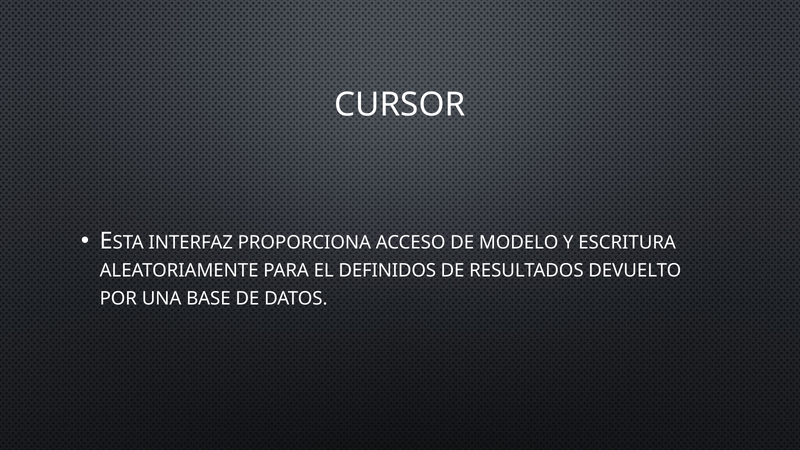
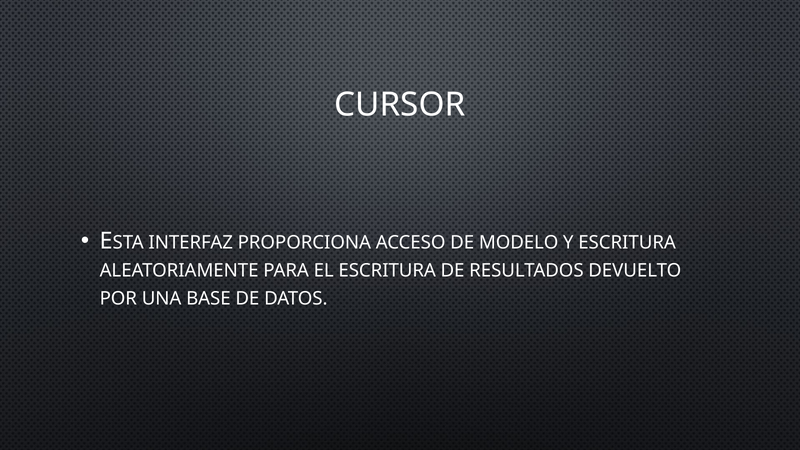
EL DEFINIDOS: DEFINIDOS -> ESCRITURA
